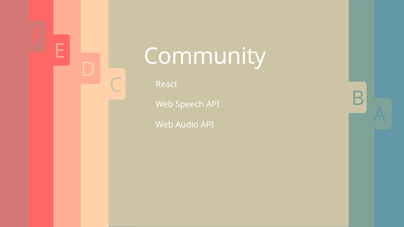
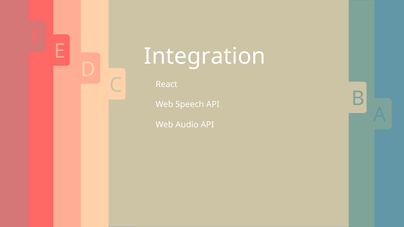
Community: Community -> Integration
